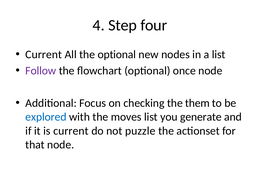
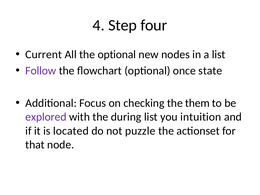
once node: node -> state
explored colour: blue -> purple
moves: moves -> during
generate: generate -> intuition
is current: current -> located
